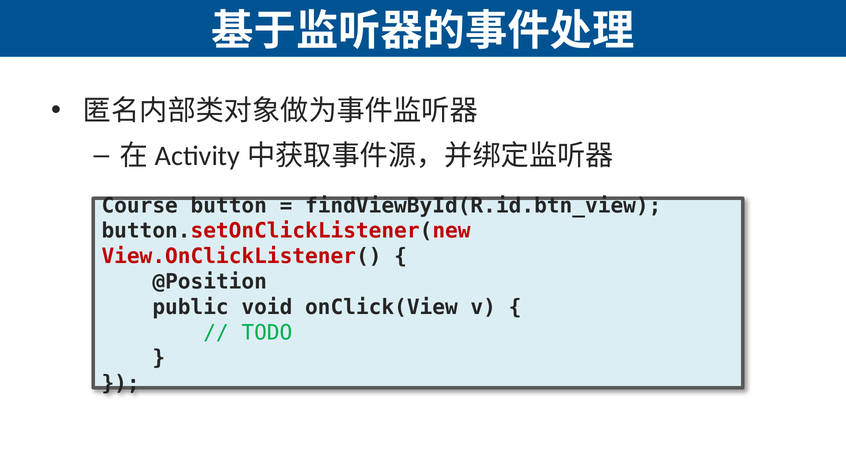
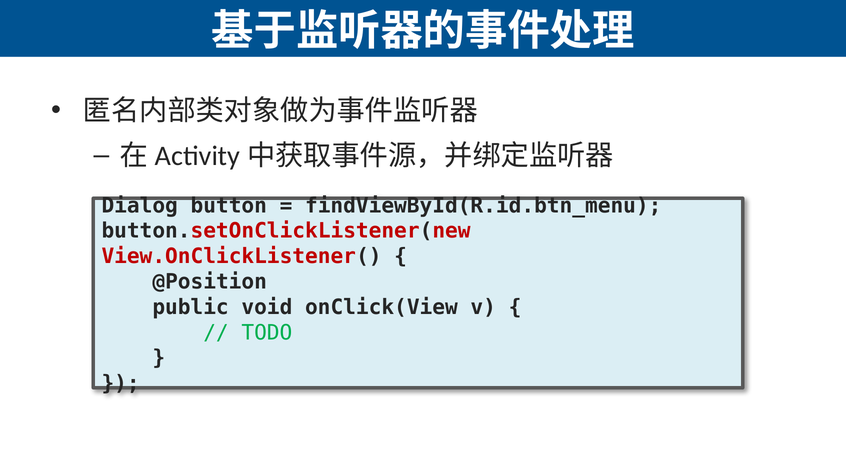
Course: Course -> Dialog
findViewById(R.id.btn_view: findViewById(R.id.btn_view -> findViewById(R.id.btn_menu
